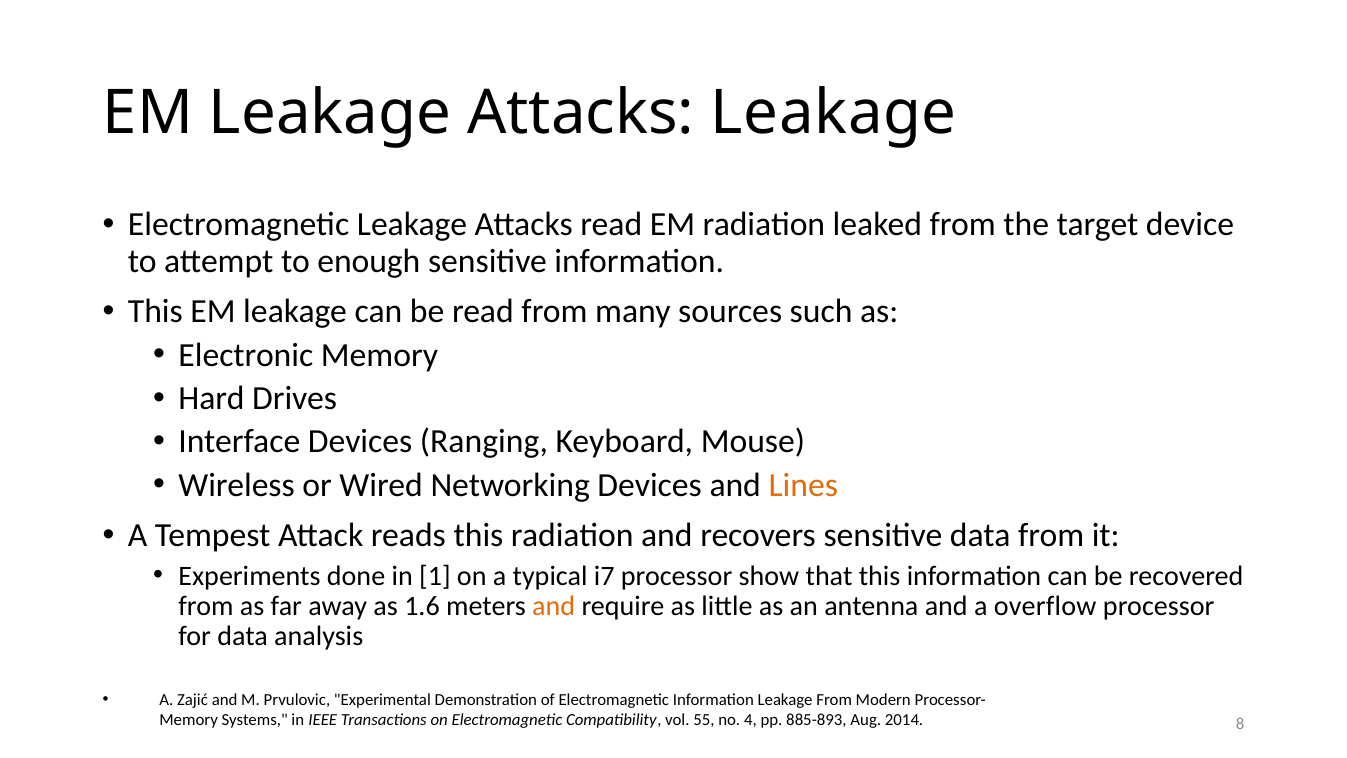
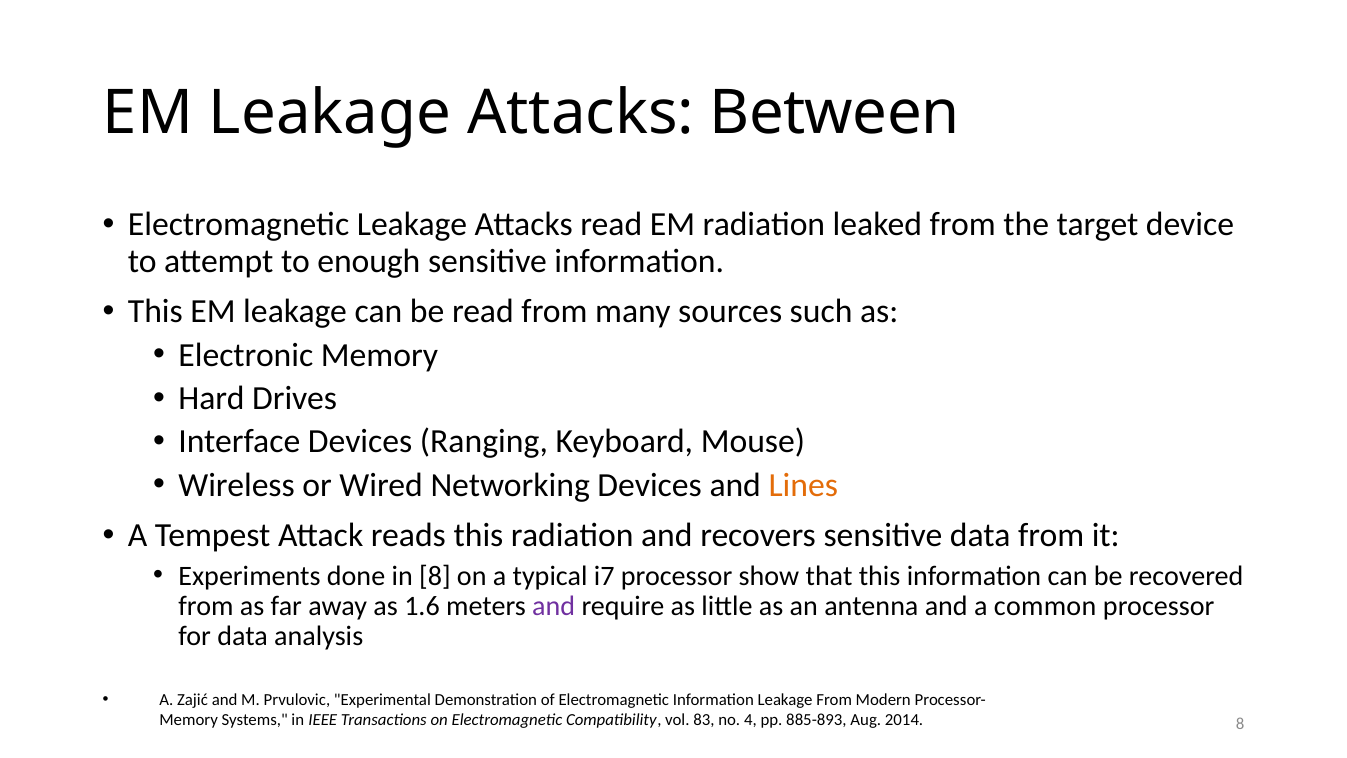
Attacks Leakage: Leakage -> Between
in 1: 1 -> 8
and at (554, 606) colour: orange -> purple
overflow: overflow -> common
55: 55 -> 83
